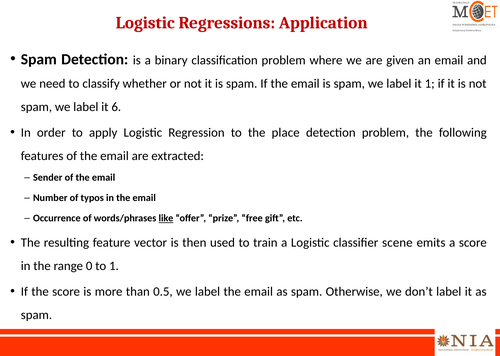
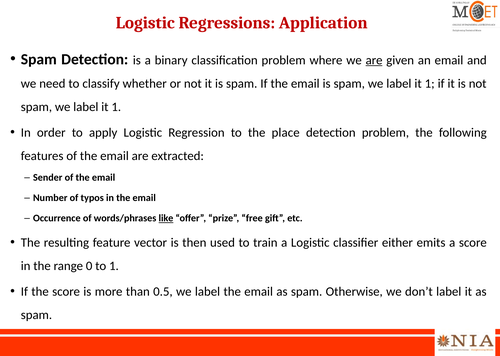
are at (374, 60) underline: none -> present
6 at (116, 107): 6 -> 1
scene: scene -> either
